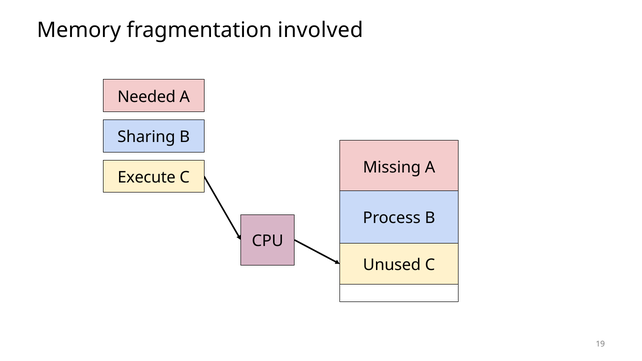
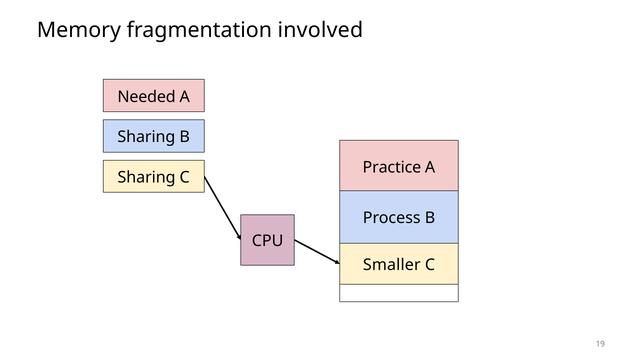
Missing: Missing -> Practice
Execute at (147, 177): Execute -> Sharing
Unused: Unused -> Smaller
